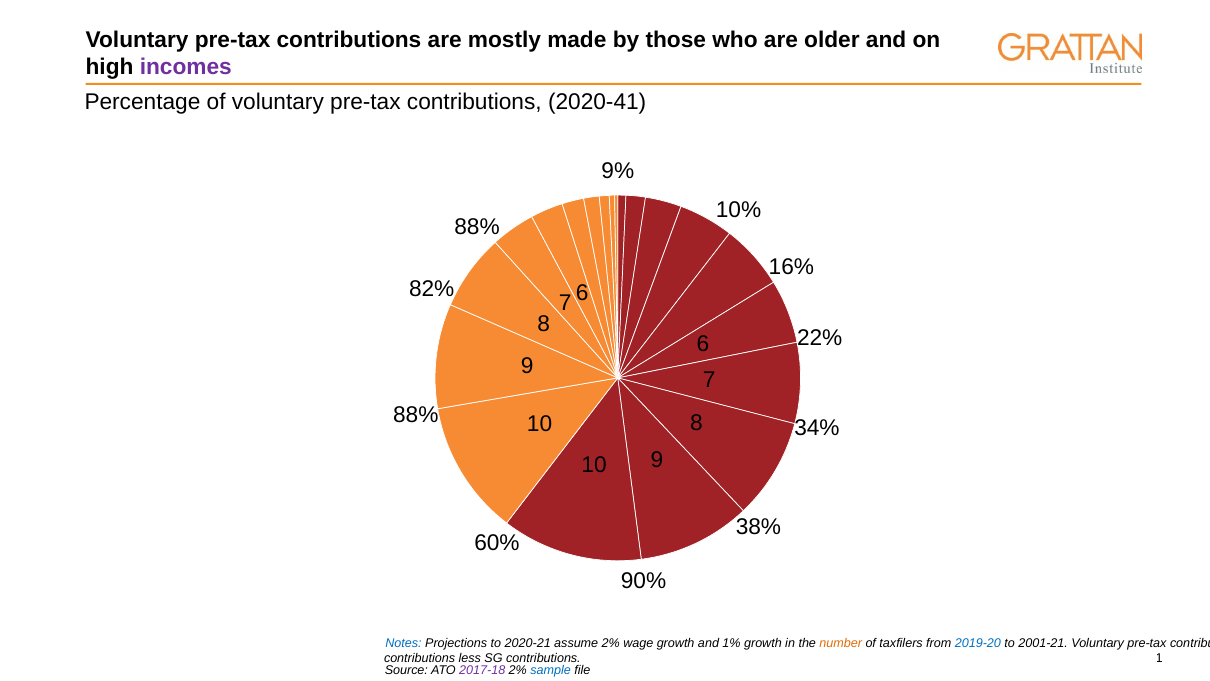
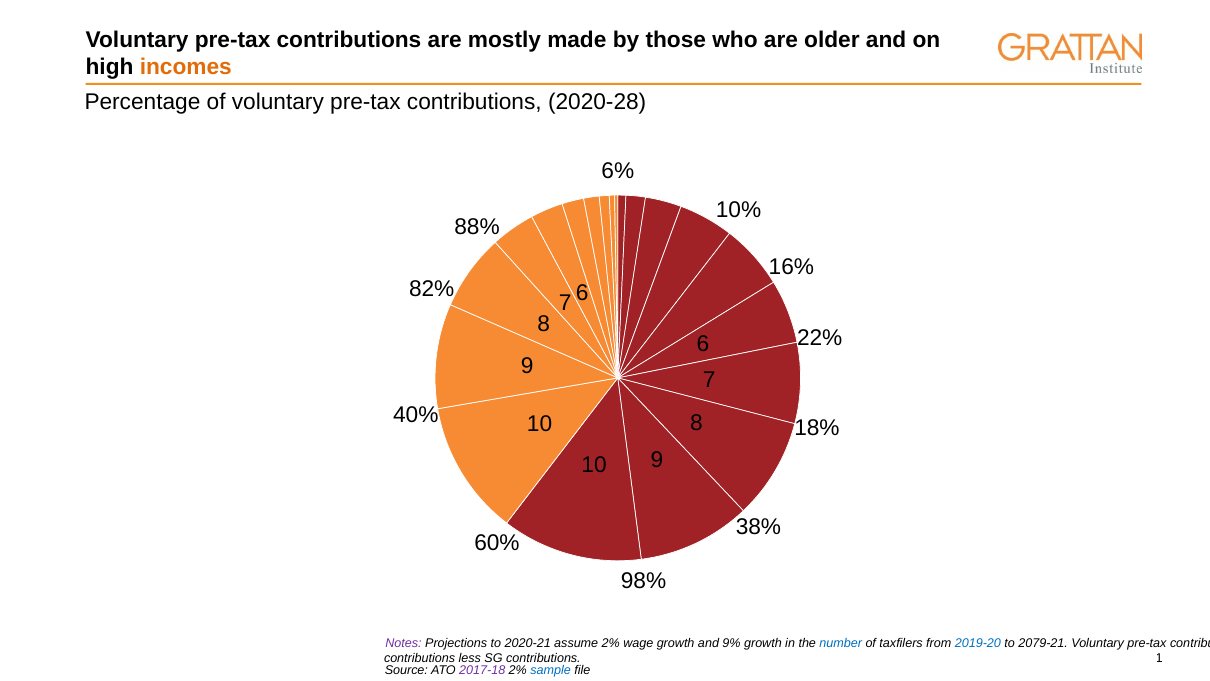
incomes colour: purple -> orange
2020-41: 2020-41 -> 2020-28
9%: 9% -> 6%
88% at (416, 415): 88% -> 40%
34%: 34% -> 18%
90%: 90% -> 98%
Notes colour: blue -> purple
1%: 1% -> 9%
number colour: orange -> blue
2001-21: 2001-21 -> 2079-21
